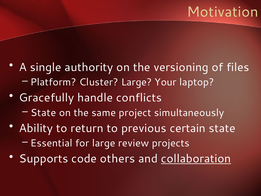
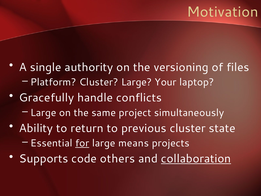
State at (43, 113): State -> Large
previous certain: certain -> cluster
for underline: none -> present
review: review -> means
